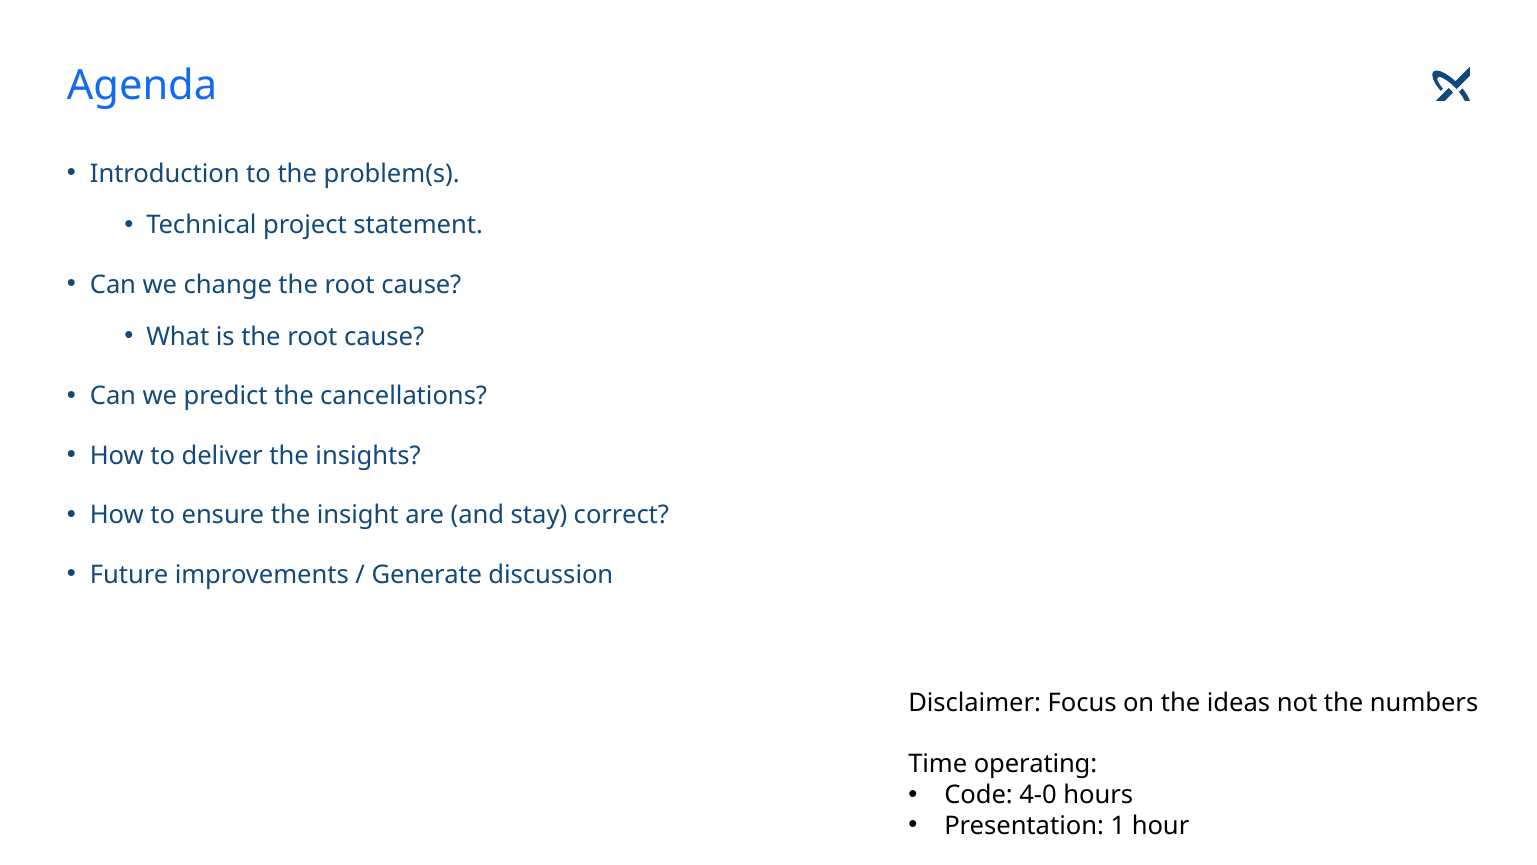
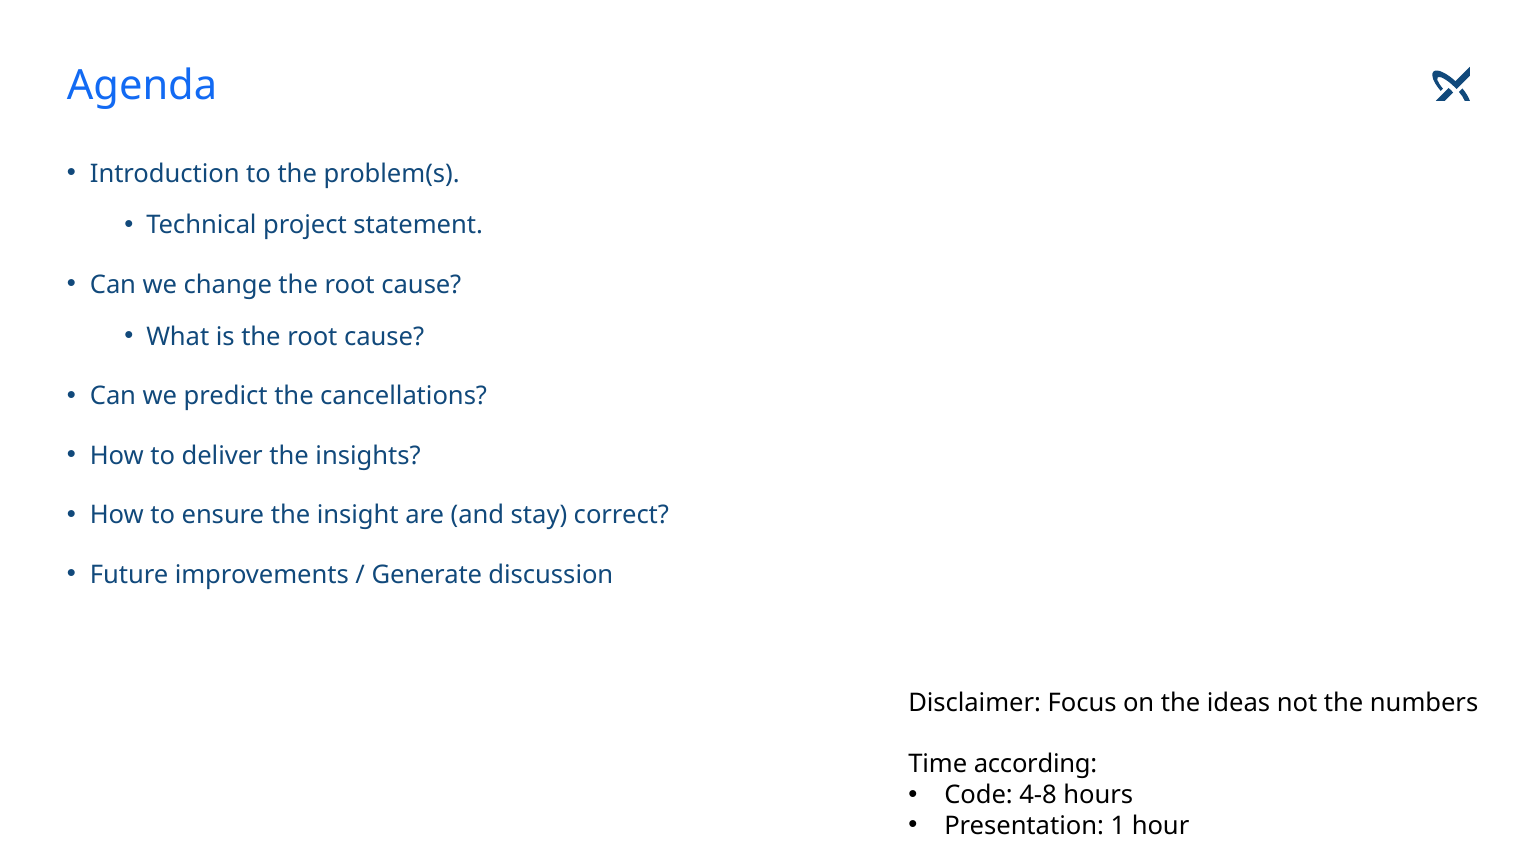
operating: operating -> according
4-0: 4-0 -> 4-8
